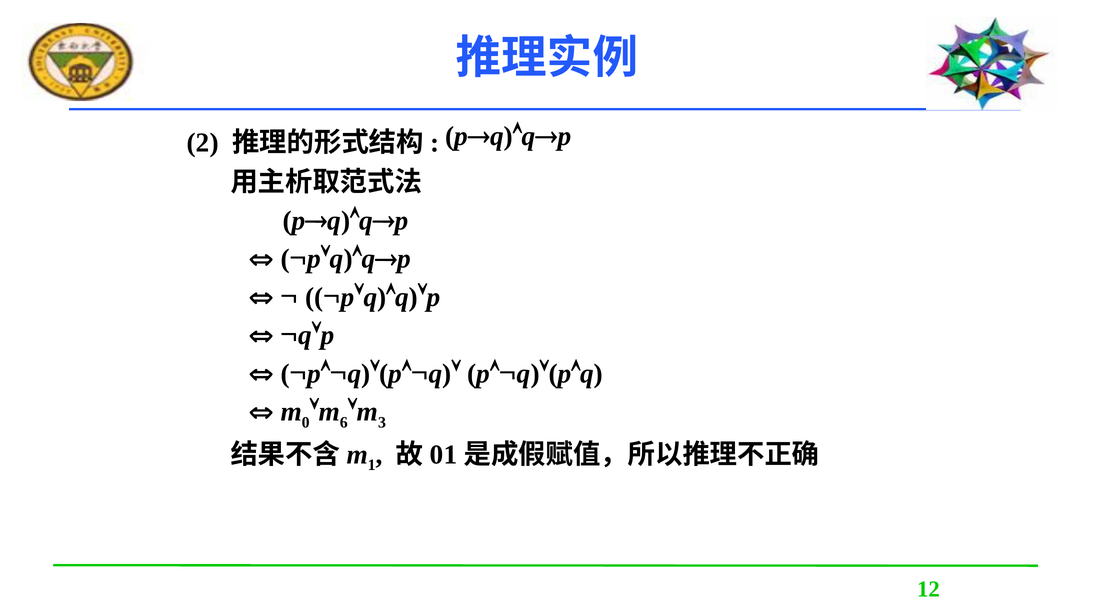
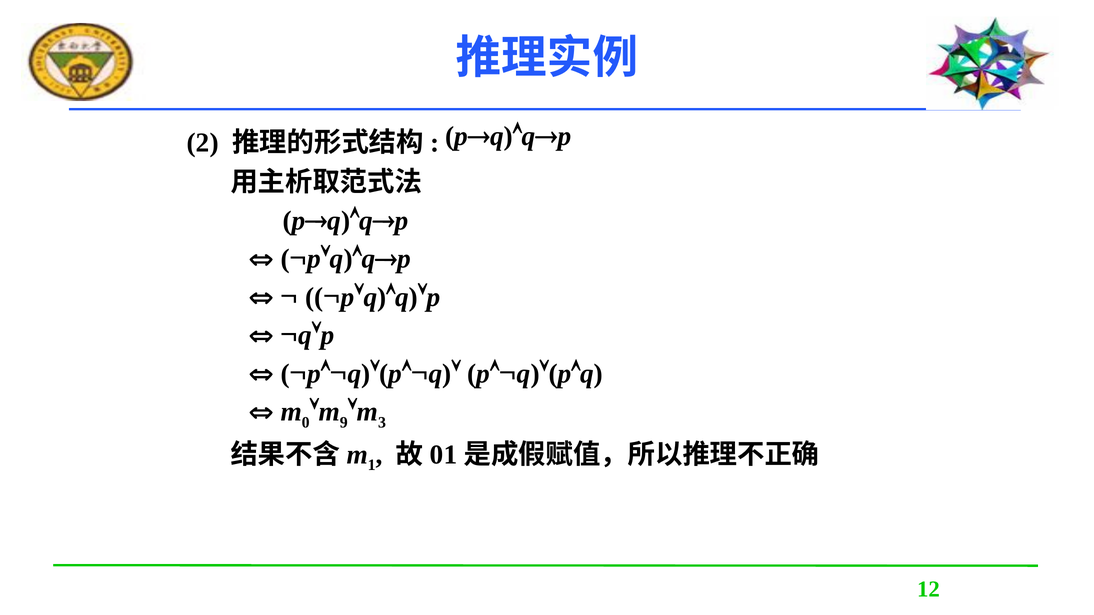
6: 6 -> 9
